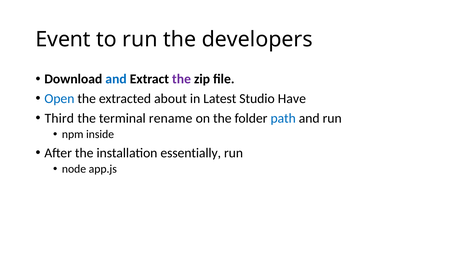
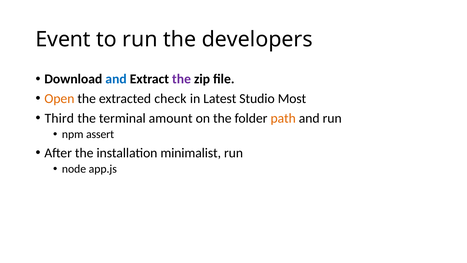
Open colour: blue -> orange
about: about -> check
Have: Have -> Most
rename: rename -> amount
path colour: blue -> orange
inside: inside -> assert
essentially: essentially -> minimalist
